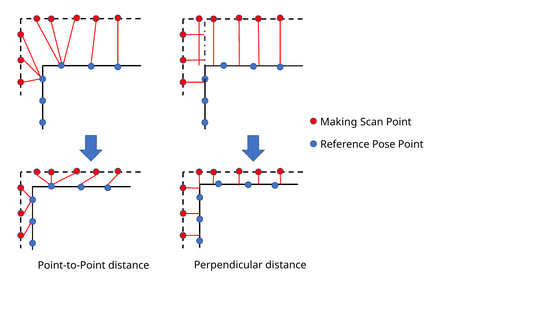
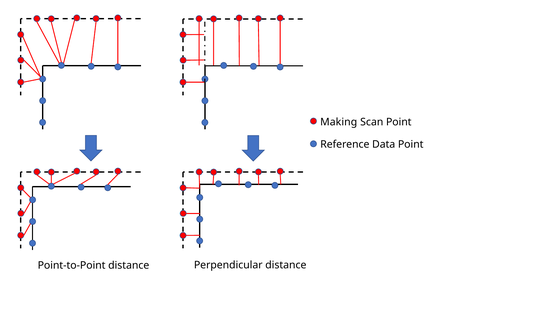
Pose: Pose -> Data
